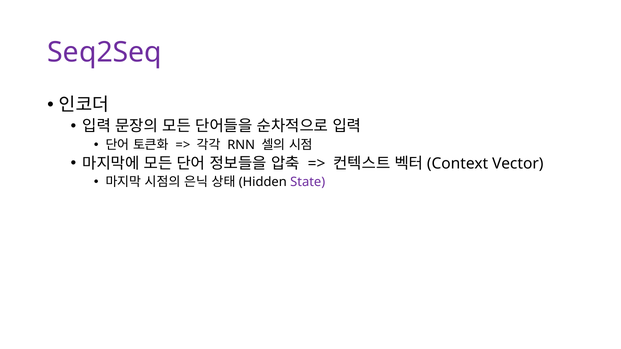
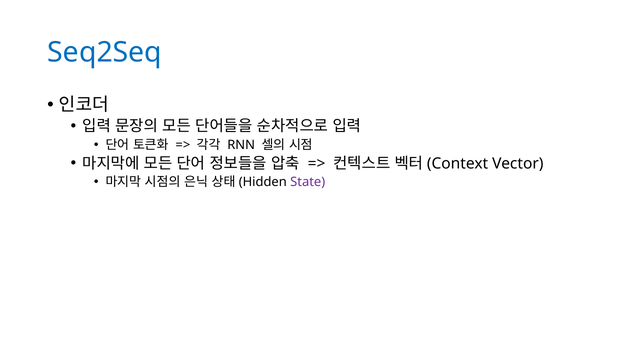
Seq2Seq colour: purple -> blue
